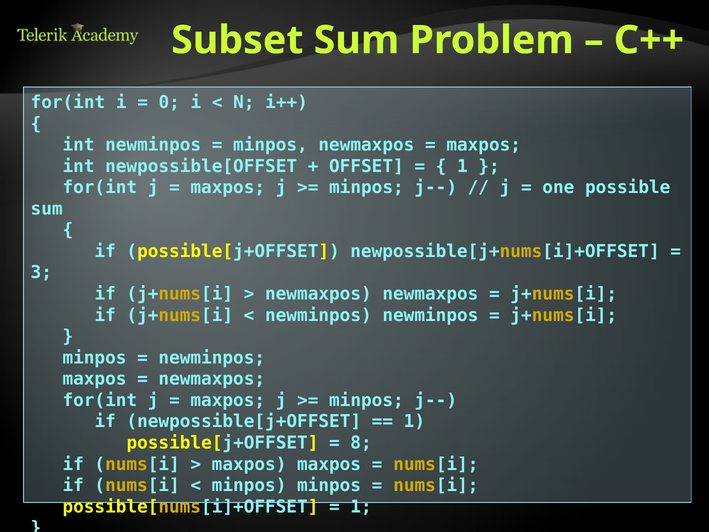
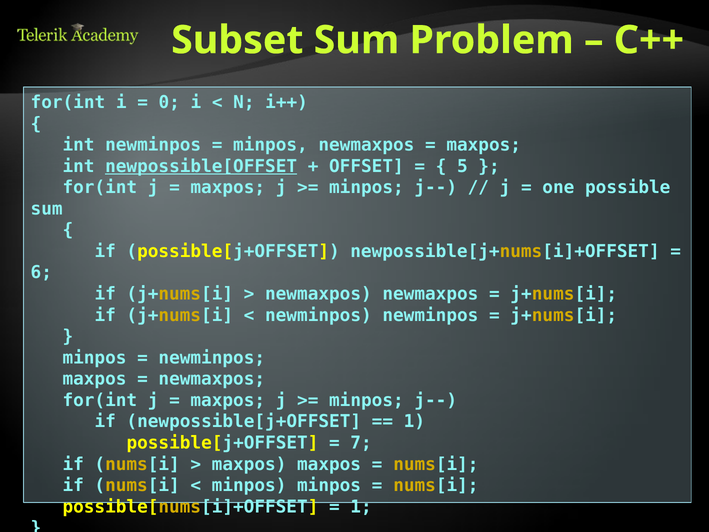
newpossible[OFFSET underline: none -> present
1 at (462, 166): 1 -> 5
3: 3 -> 6
8: 8 -> 7
